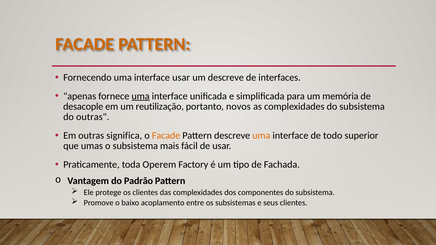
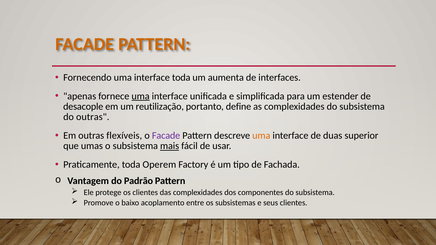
interface usar: usar -> toda
um descreve: descreve -> aumenta
memória: memória -> estender
novos: novos -> define
significa: significa -> flexíveis
Facade at (166, 136) colour: orange -> purple
todo: todo -> duas
mais underline: none -> present
